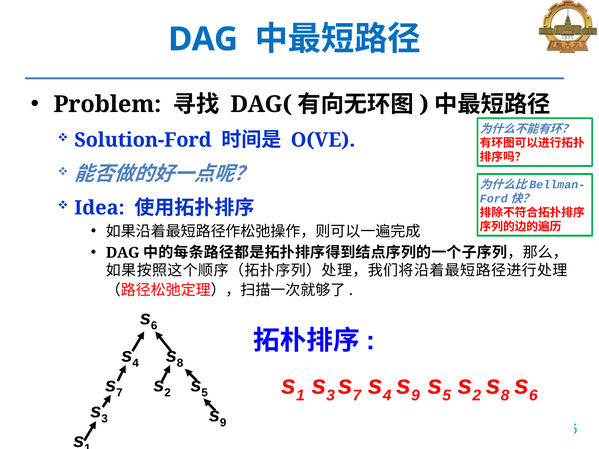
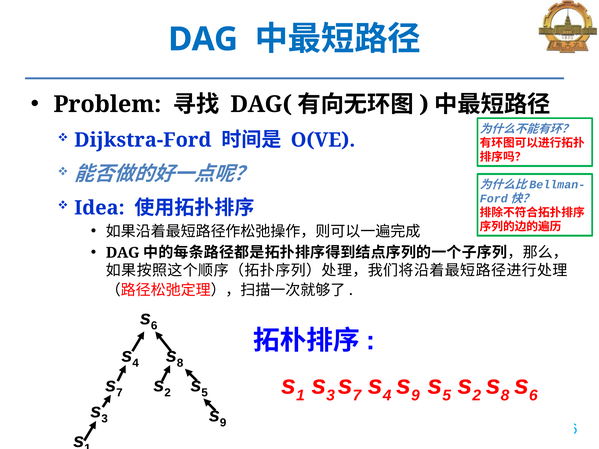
Solution-Ford: Solution-Ford -> Dijkstra-Ford
